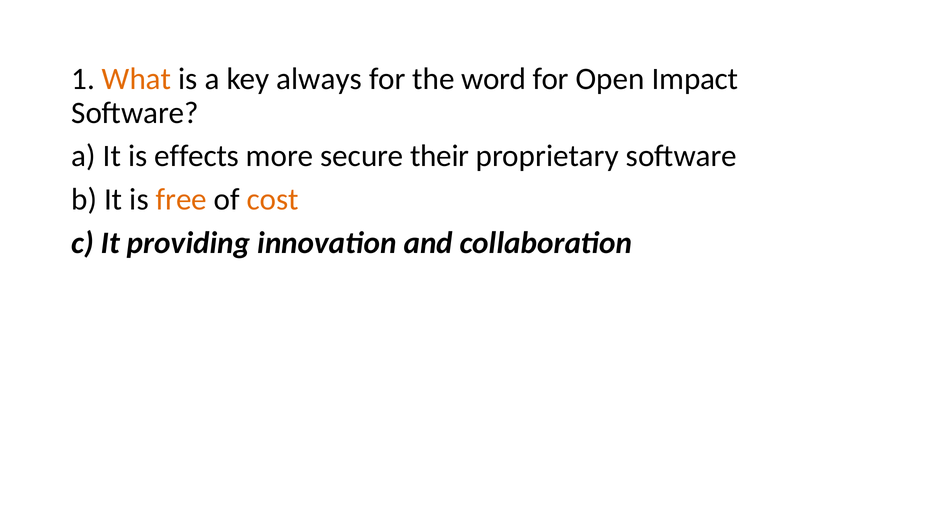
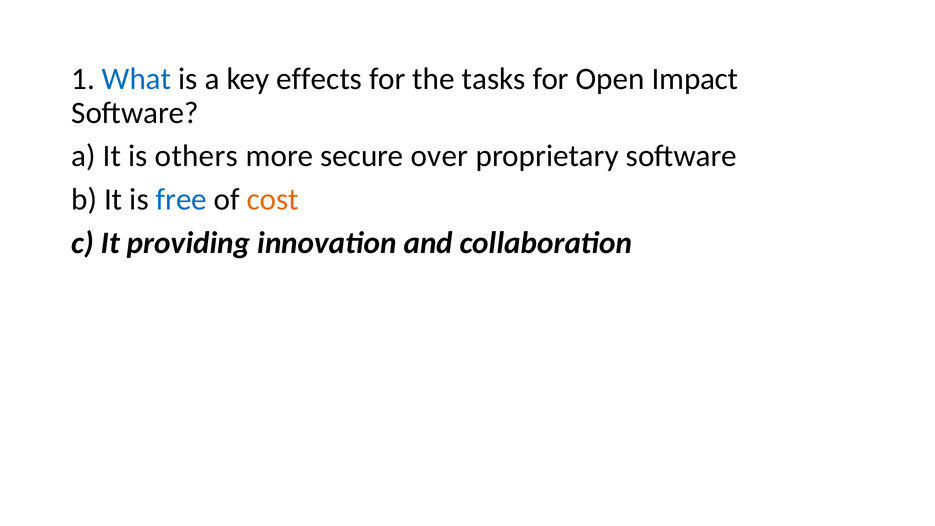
What colour: orange -> blue
always: always -> effects
word: word -> tasks
effects: effects -> others
their: their -> over
free colour: orange -> blue
